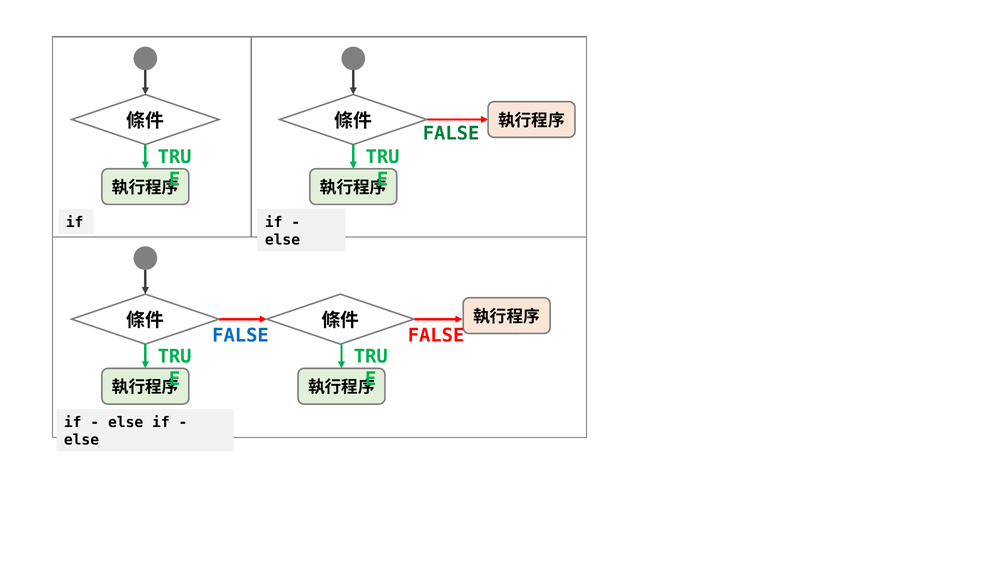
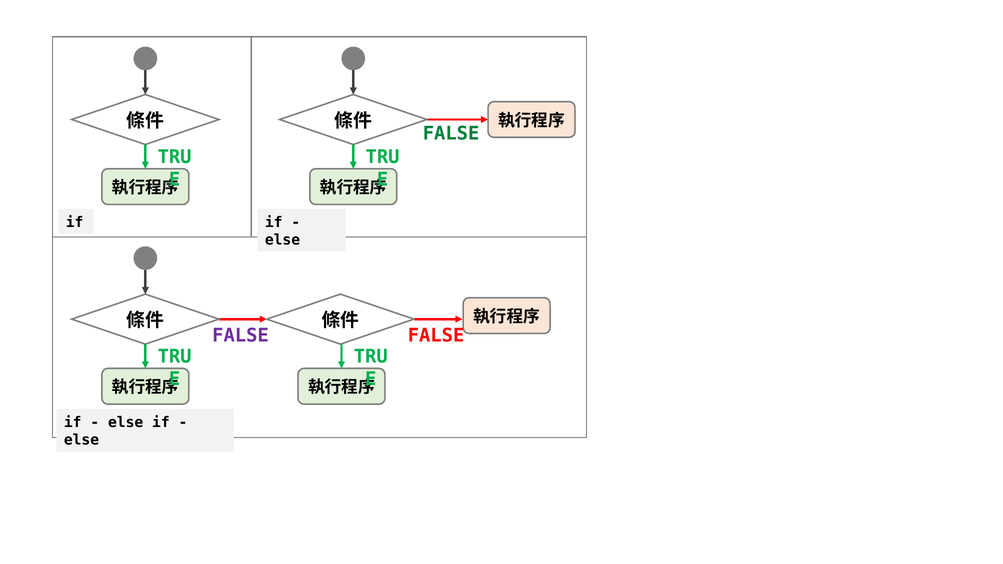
FALSE at (240, 336) colour: blue -> purple
